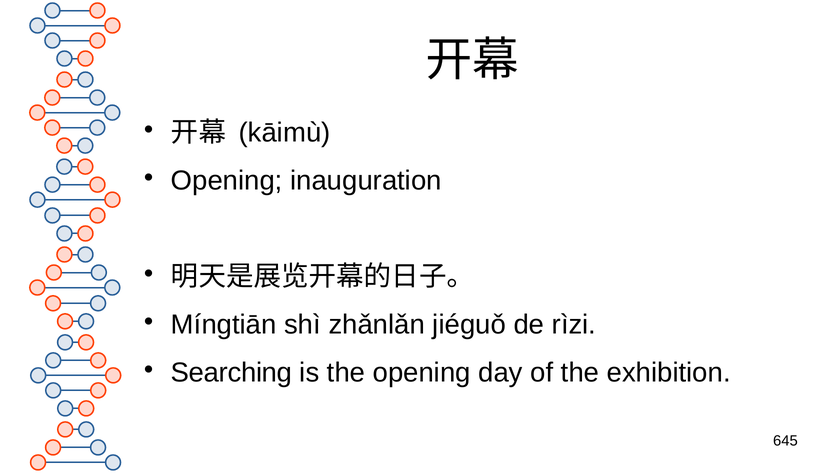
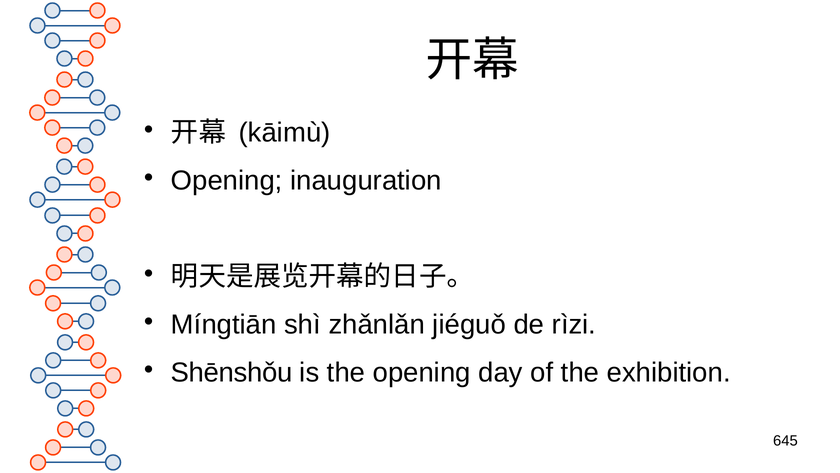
Searching: Searching -> Shēnshǒu
